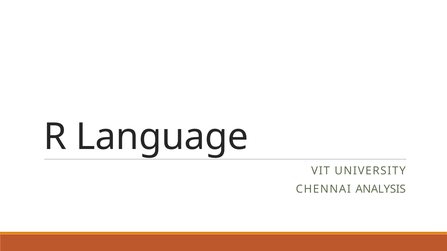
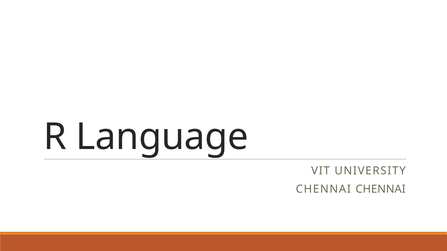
CHENNAI ANALYSIS: ANALYSIS -> CHENNAI
